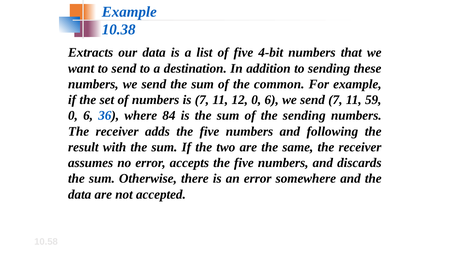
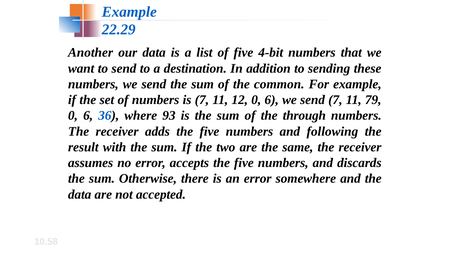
10.38: 10.38 -> 22.29
Extracts: Extracts -> Another
59: 59 -> 79
84: 84 -> 93
the sending: sending -> through
